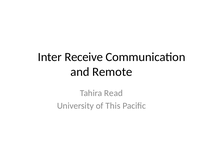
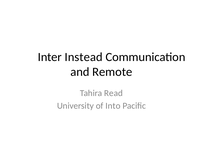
Receive: Receive -> Instead
This: This -> Into
